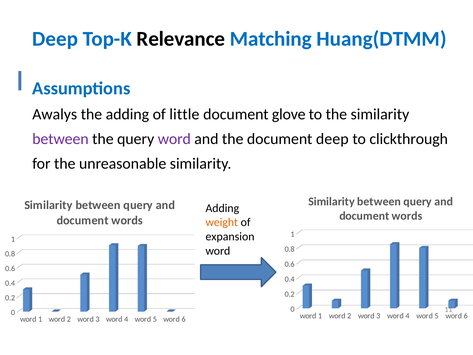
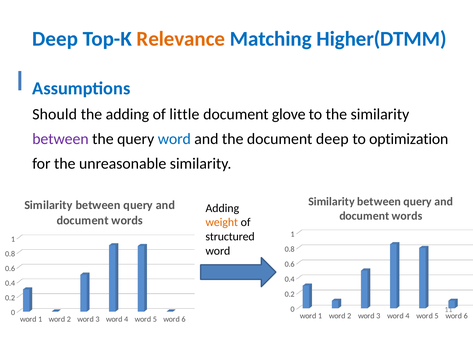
Relevance colour: black -> orange
Huang(DTMM: Huang(DTMM -> Higher(DTMM
Awalys: Awalys -> Should
word at (174, 139) colour: purple -> blue
clickthrough: clickthrough -> optimization
expansion: expansion -> structured
